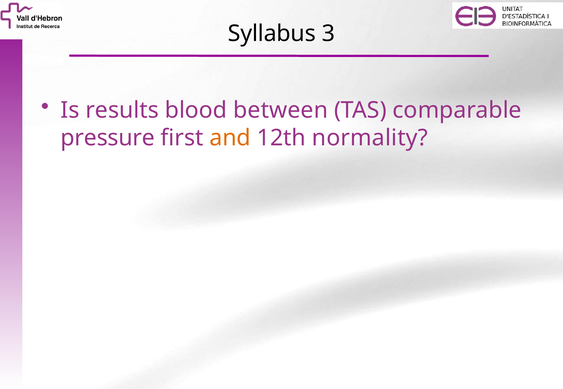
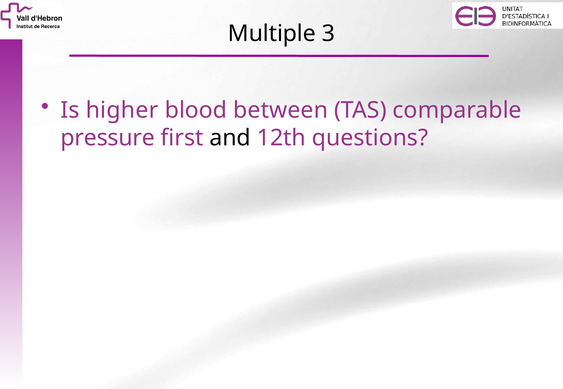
Syllabus: Syllabus -> Multiple
results: results -> higher
and colour: orange -> black
normality: normality -> questions
